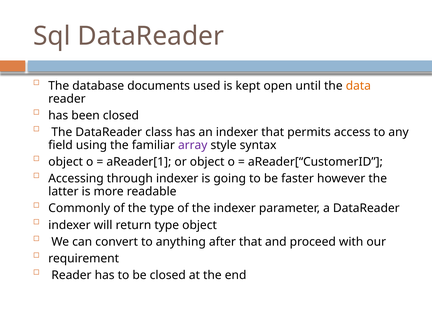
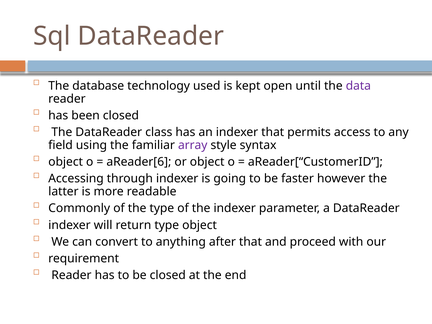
documents: documents -> technology
data colour: orange -> purple
aReader[1: aReader[1 -> aReader[6
